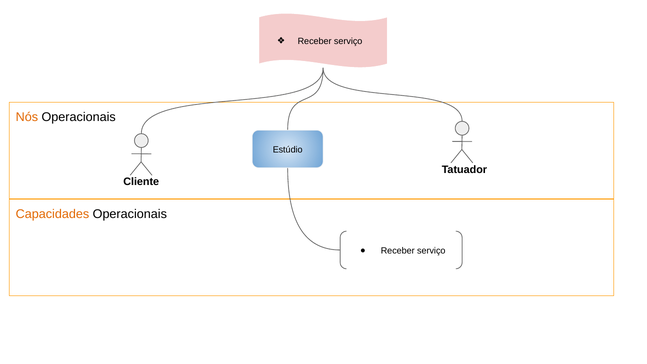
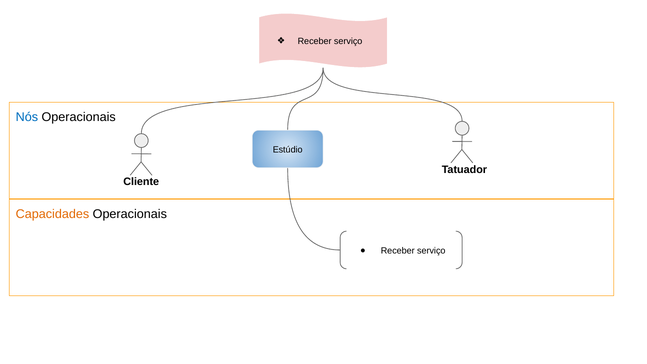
Nós colour: orange -> blue
